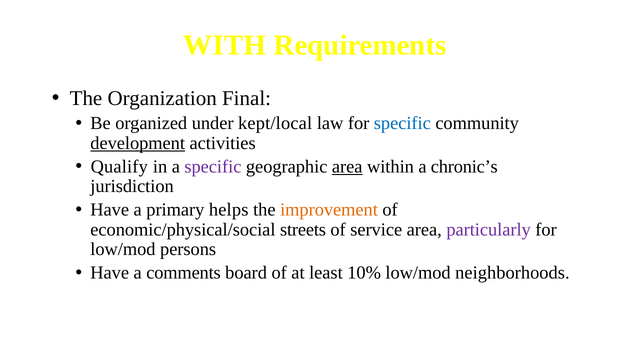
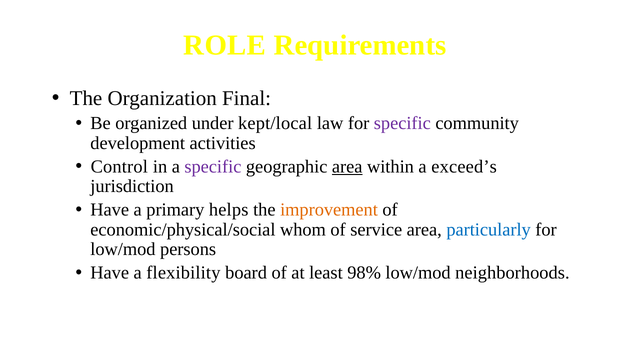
WITH: WITH -> ROLE
specific at (402, 123) colour: blue -> purple
development underline: present -> none
Qualify: Qualify -> Control
chronic’s: chronic’s -> exceed’s
streets: streets -> whom
particularly colour: purple -> blue
comments: comments -> flexibility
10%: 10% -> 98%
